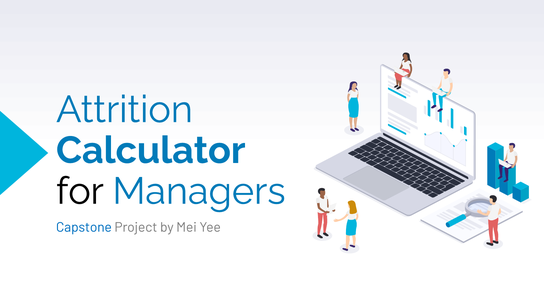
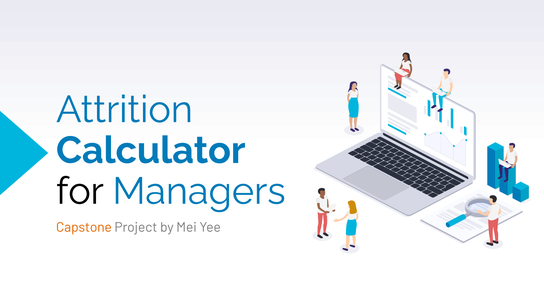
Capstone colour: blue -> orange
